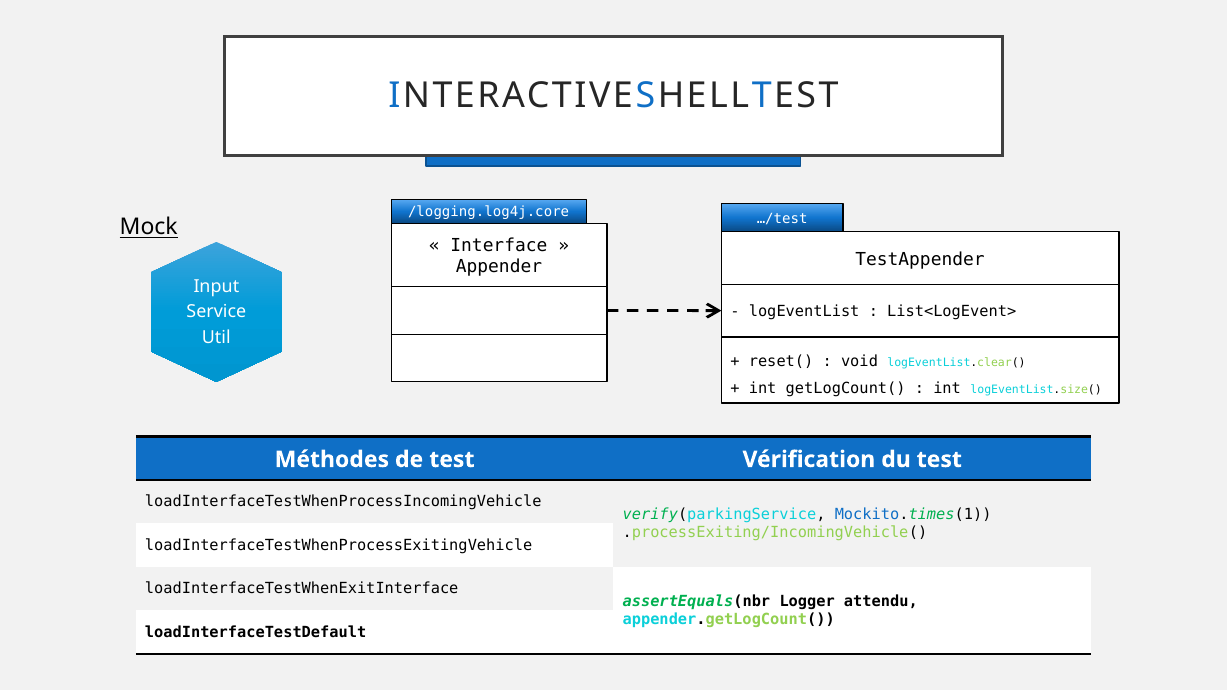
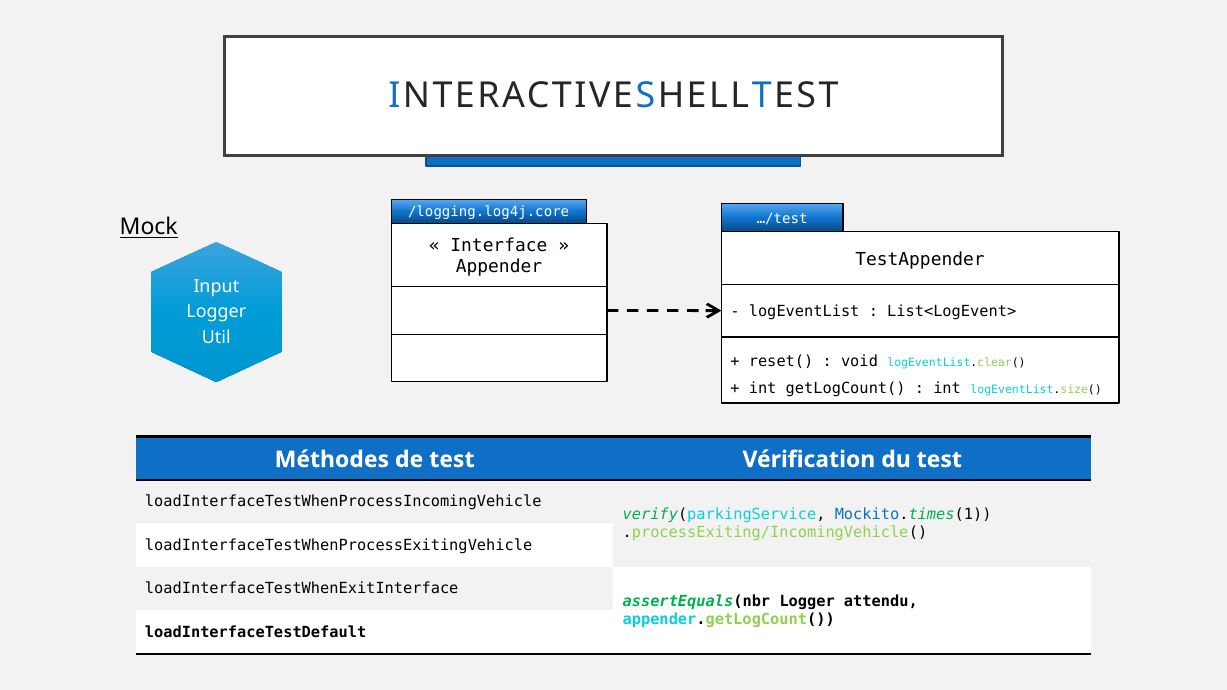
Service at (216, 312): Service -> Logger
